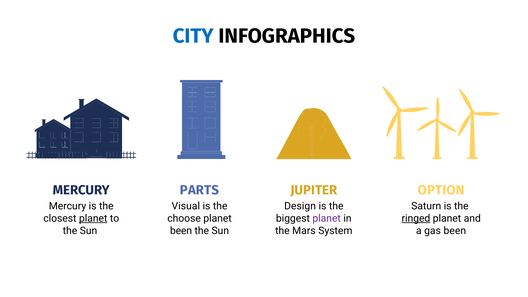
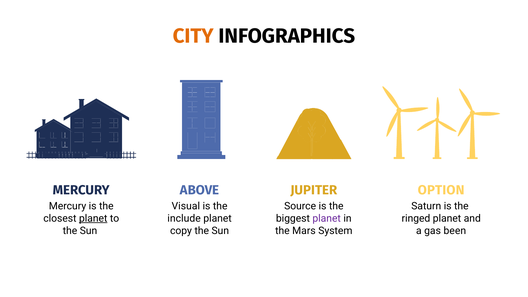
CITY colour: blue -> orange
PARTS: PARTS -> ABOVE
Design: Design -> Source
choose: choose -> include
ringed underline: present -> none
been at (181, 231): been -> copy
